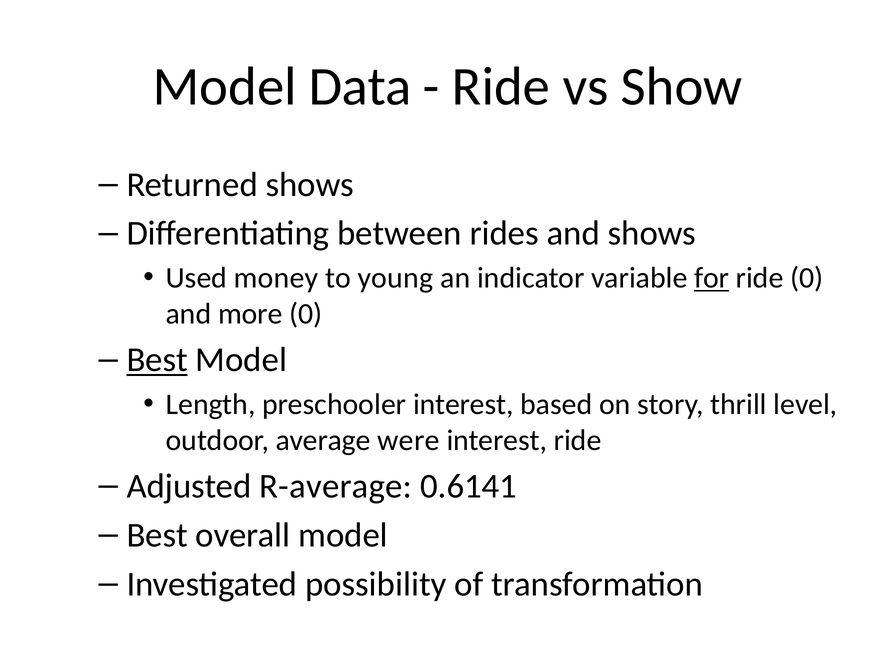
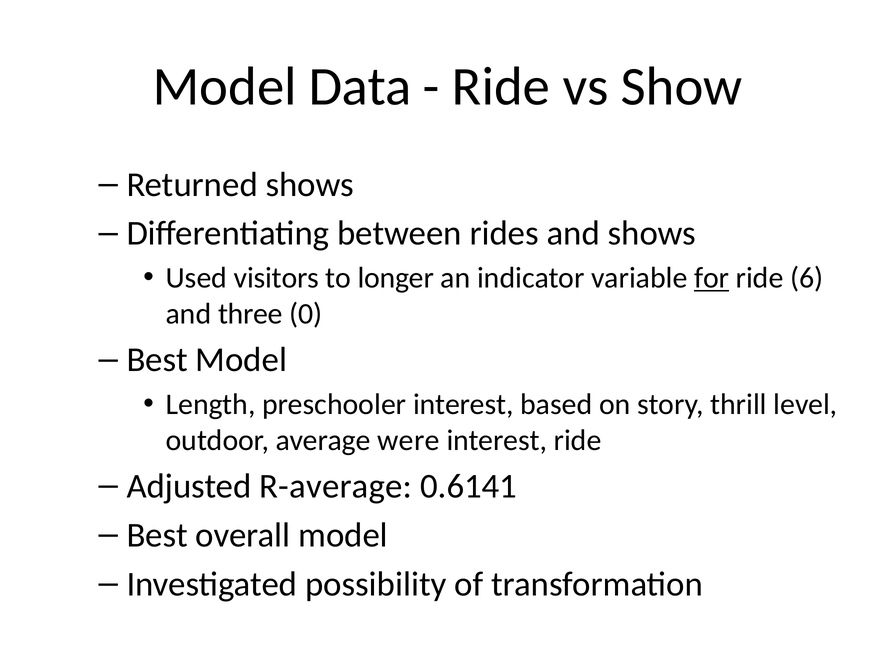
money: money -> visitors
young: young -> longer
ride 0: 0 -> 6
more: more -> three
Best at (157, 360) underline: present -> none
